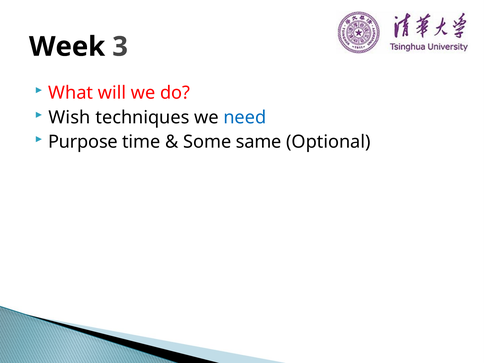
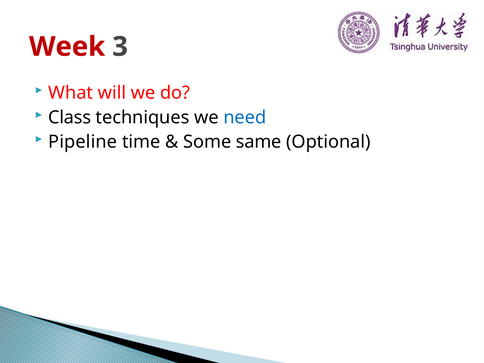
Week colour: black -> red
Wish: Wish -> Class
Purpose: Purpose -> Pipeline
